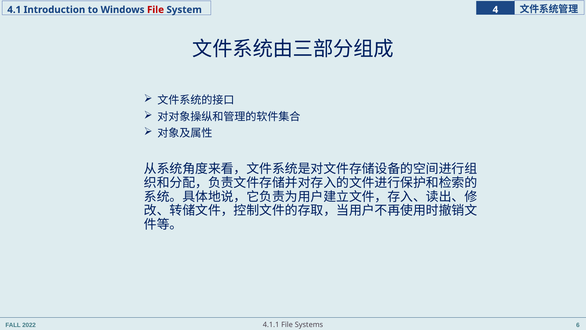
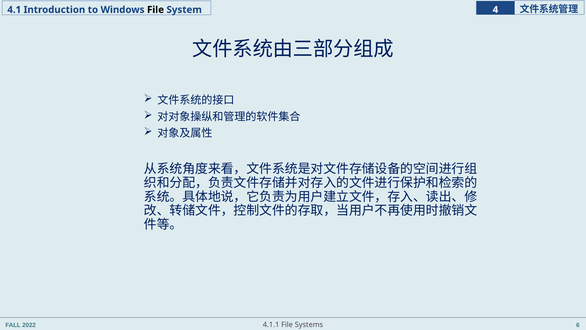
File at (156, 10) colour: red -> black
